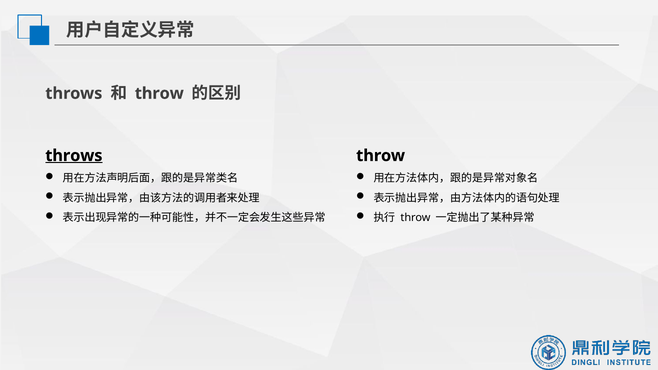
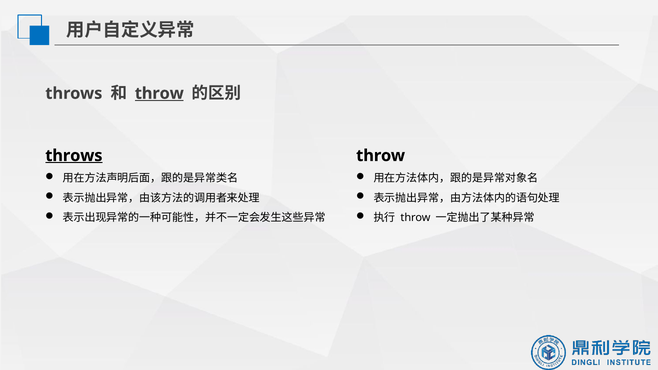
throw at (159, 93) underline: none -> present
